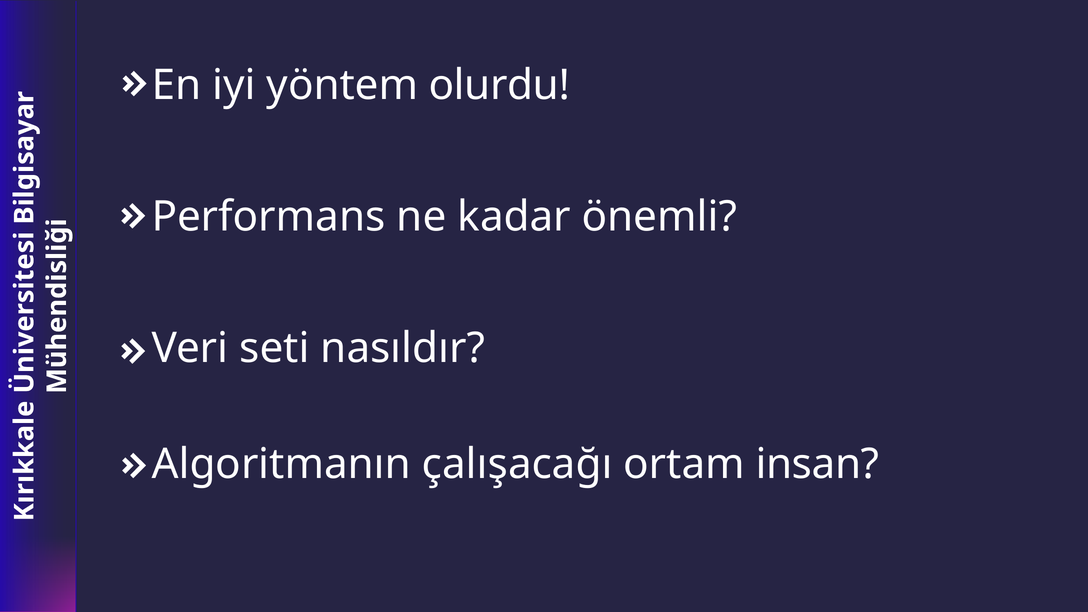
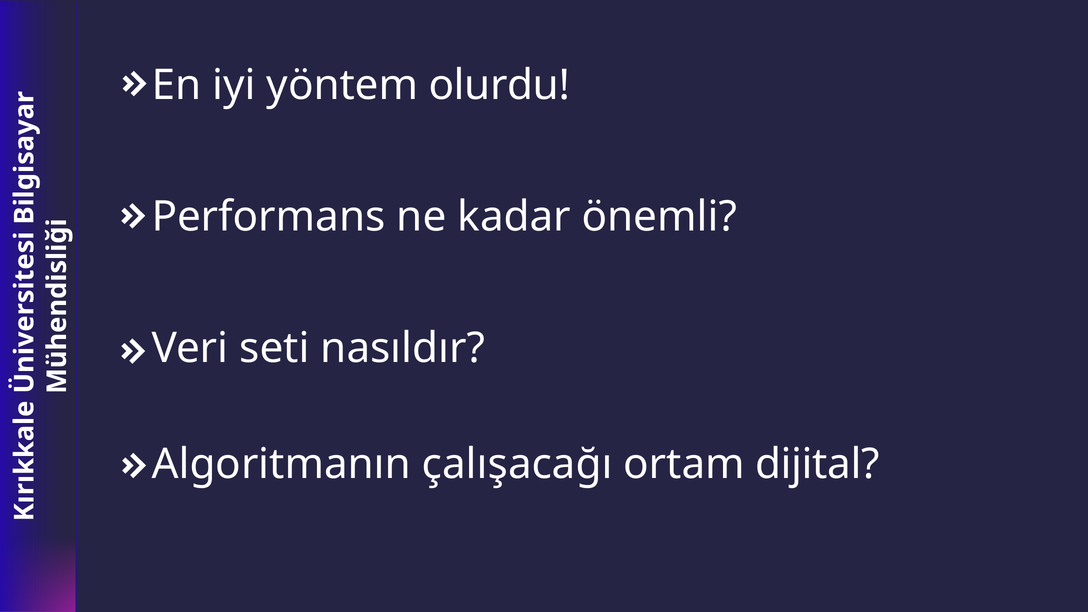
insan: insan -> dijital
